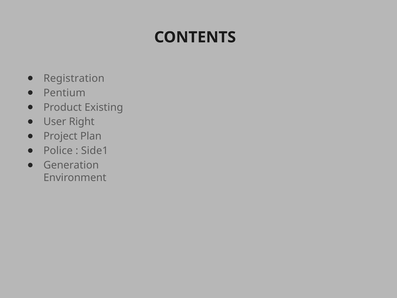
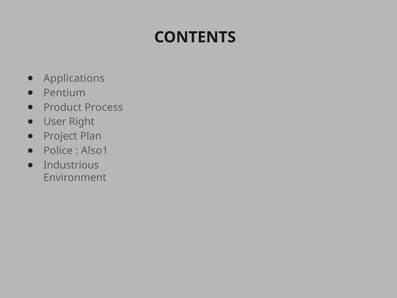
Registration: Registration -> Applications
Existing: Existing -> Process
Side1: Side1 -> Also1
Generation: Generation -> Industrious
